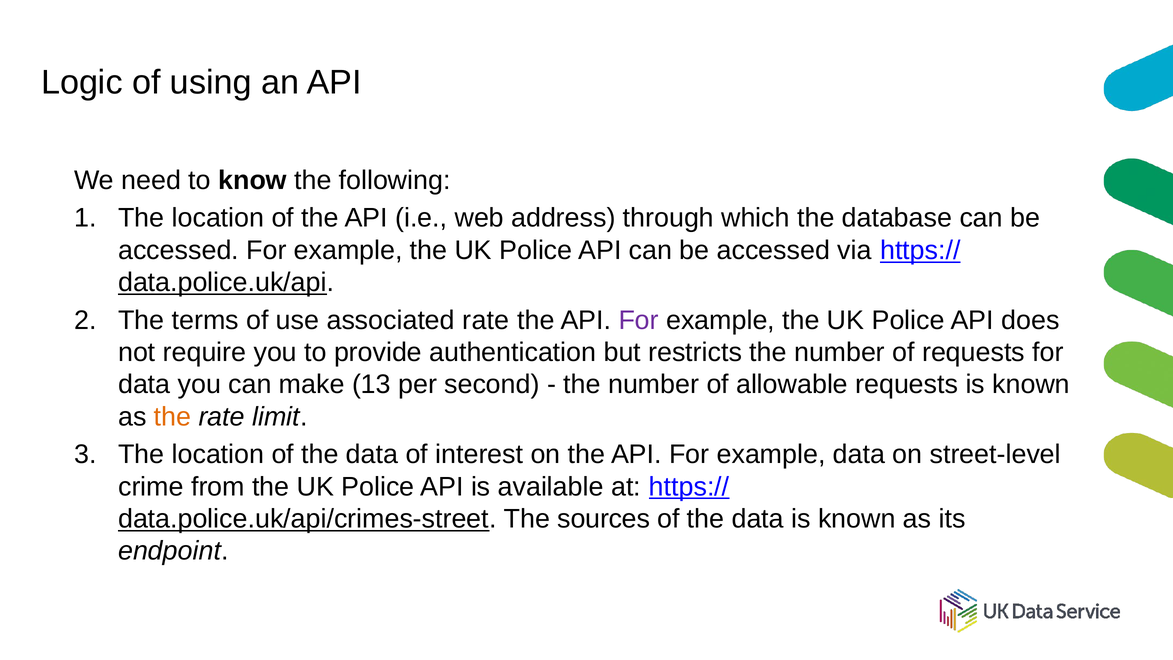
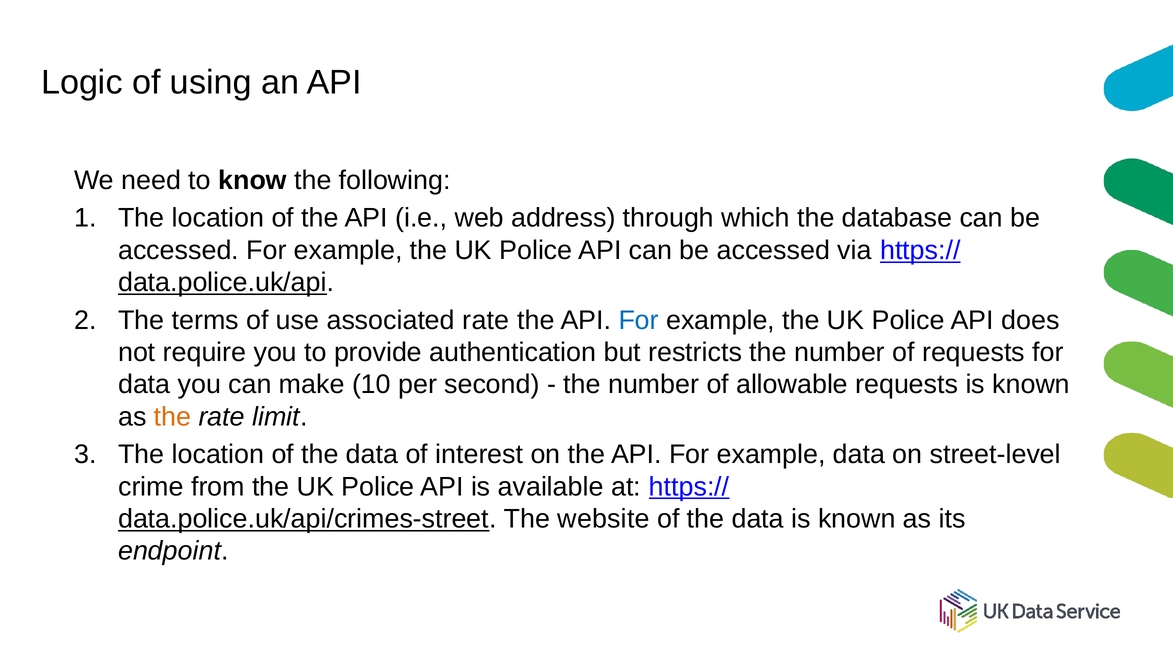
For at (639, 320) colour: purple -> blue
13: 13 -> 10
sources: sources -> website
